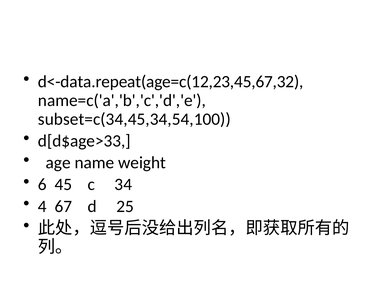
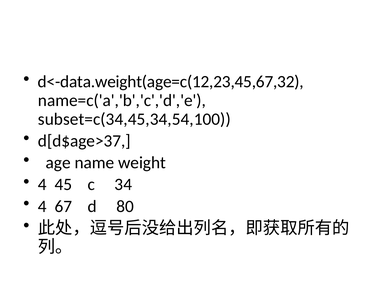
d<-data.repeat(age=c(12,23,45,67,32: d<-data.repeat(age=c(12,23,45,67,32 -> d<-data.weight(age=c(12,23,45,67,32
d[d$age>33: d[d$age>33 -> d[d$age>37
6 at (42, 184): 6 -> 4
25: 25 -> 80
